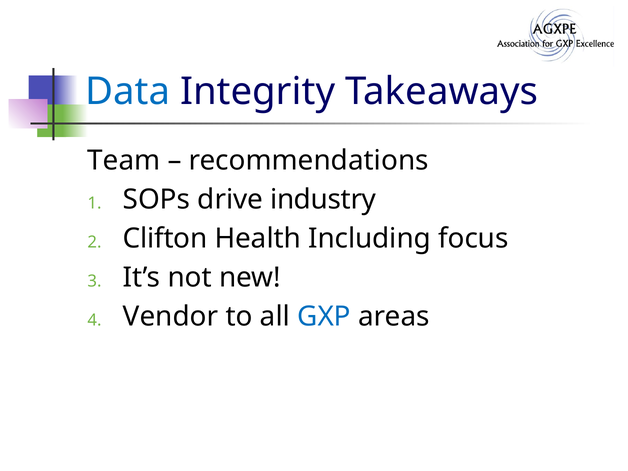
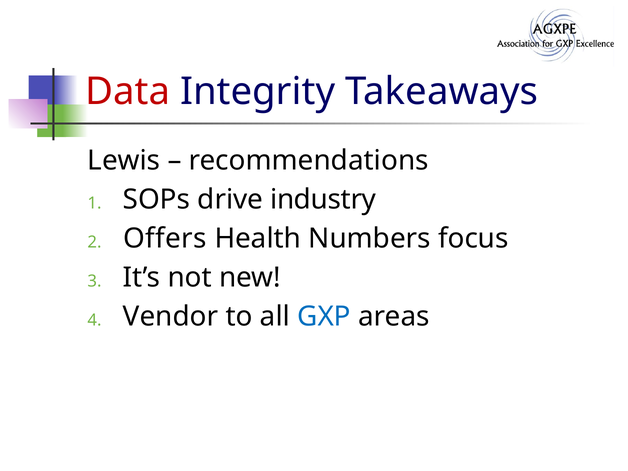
Data colour: blue -> red
Team: Team -> Lewis
Clifton: Clifton -> Offers
Including: Including -> Numbers
